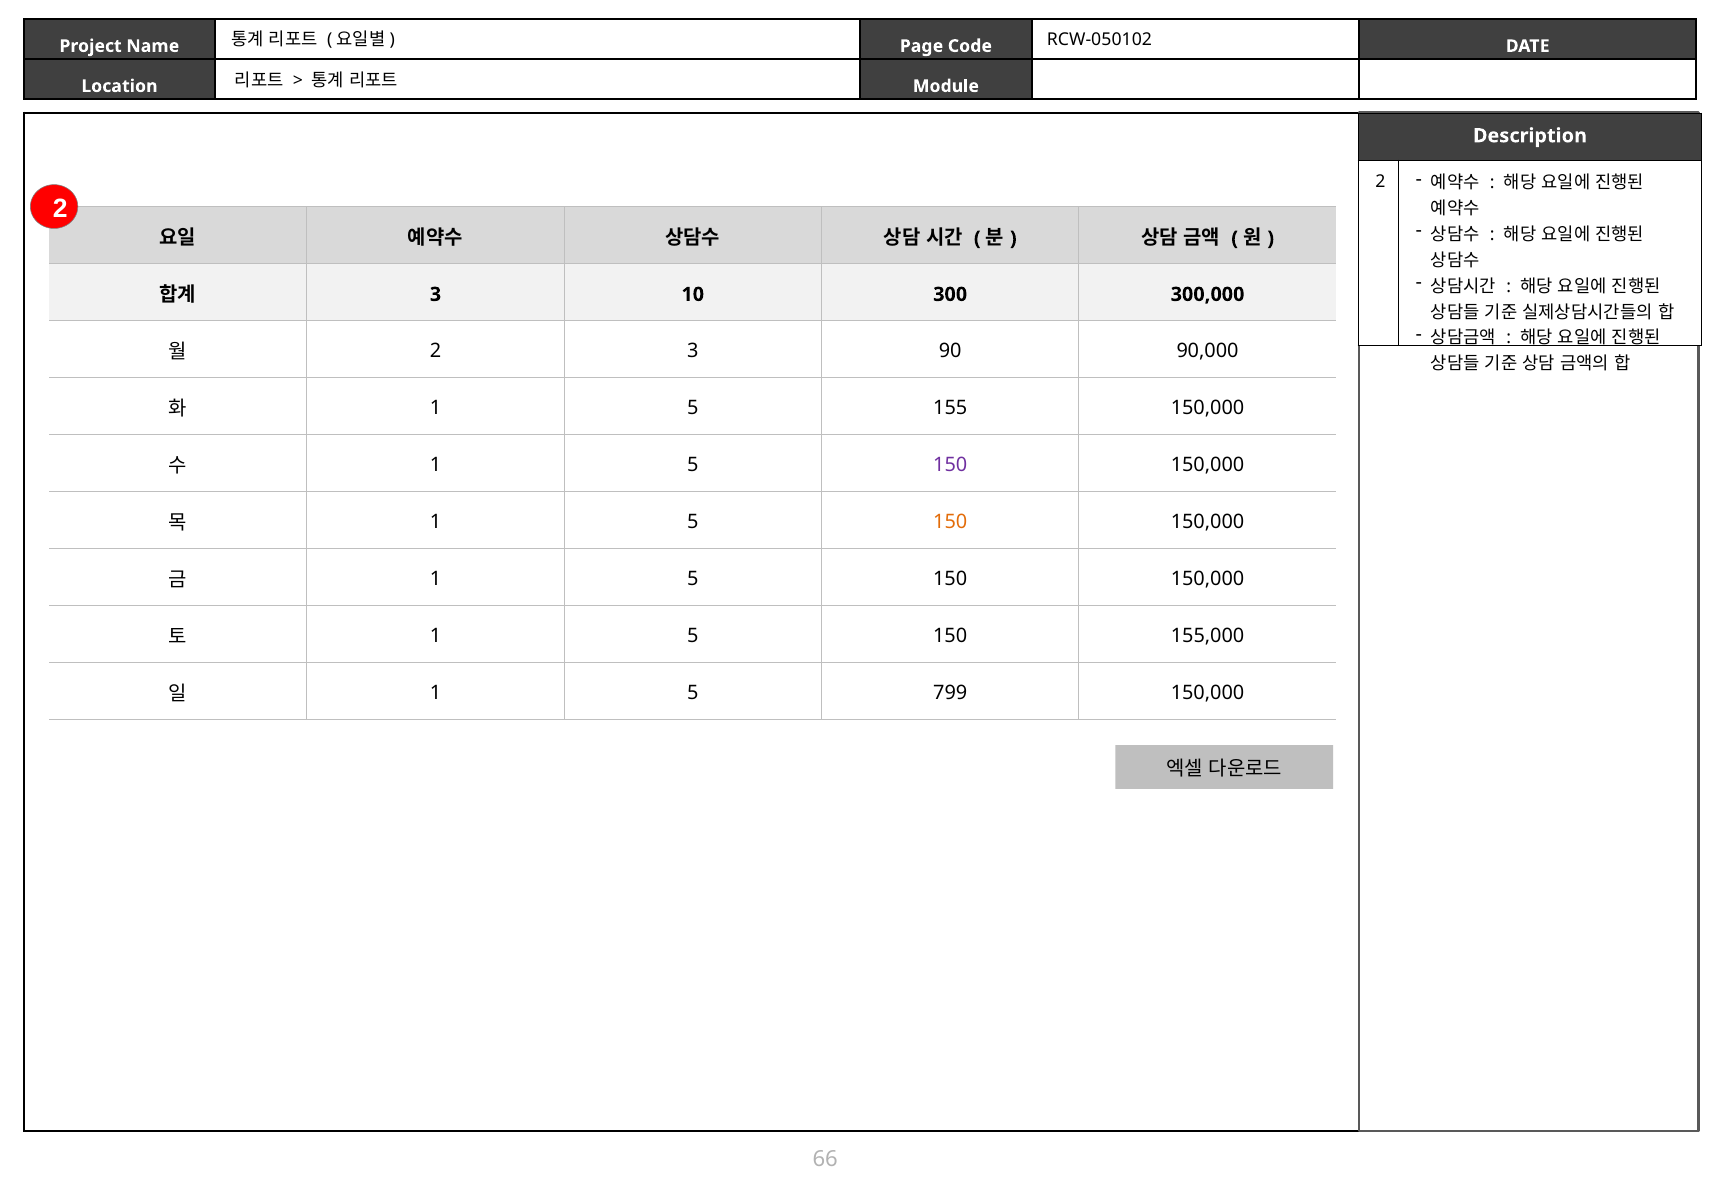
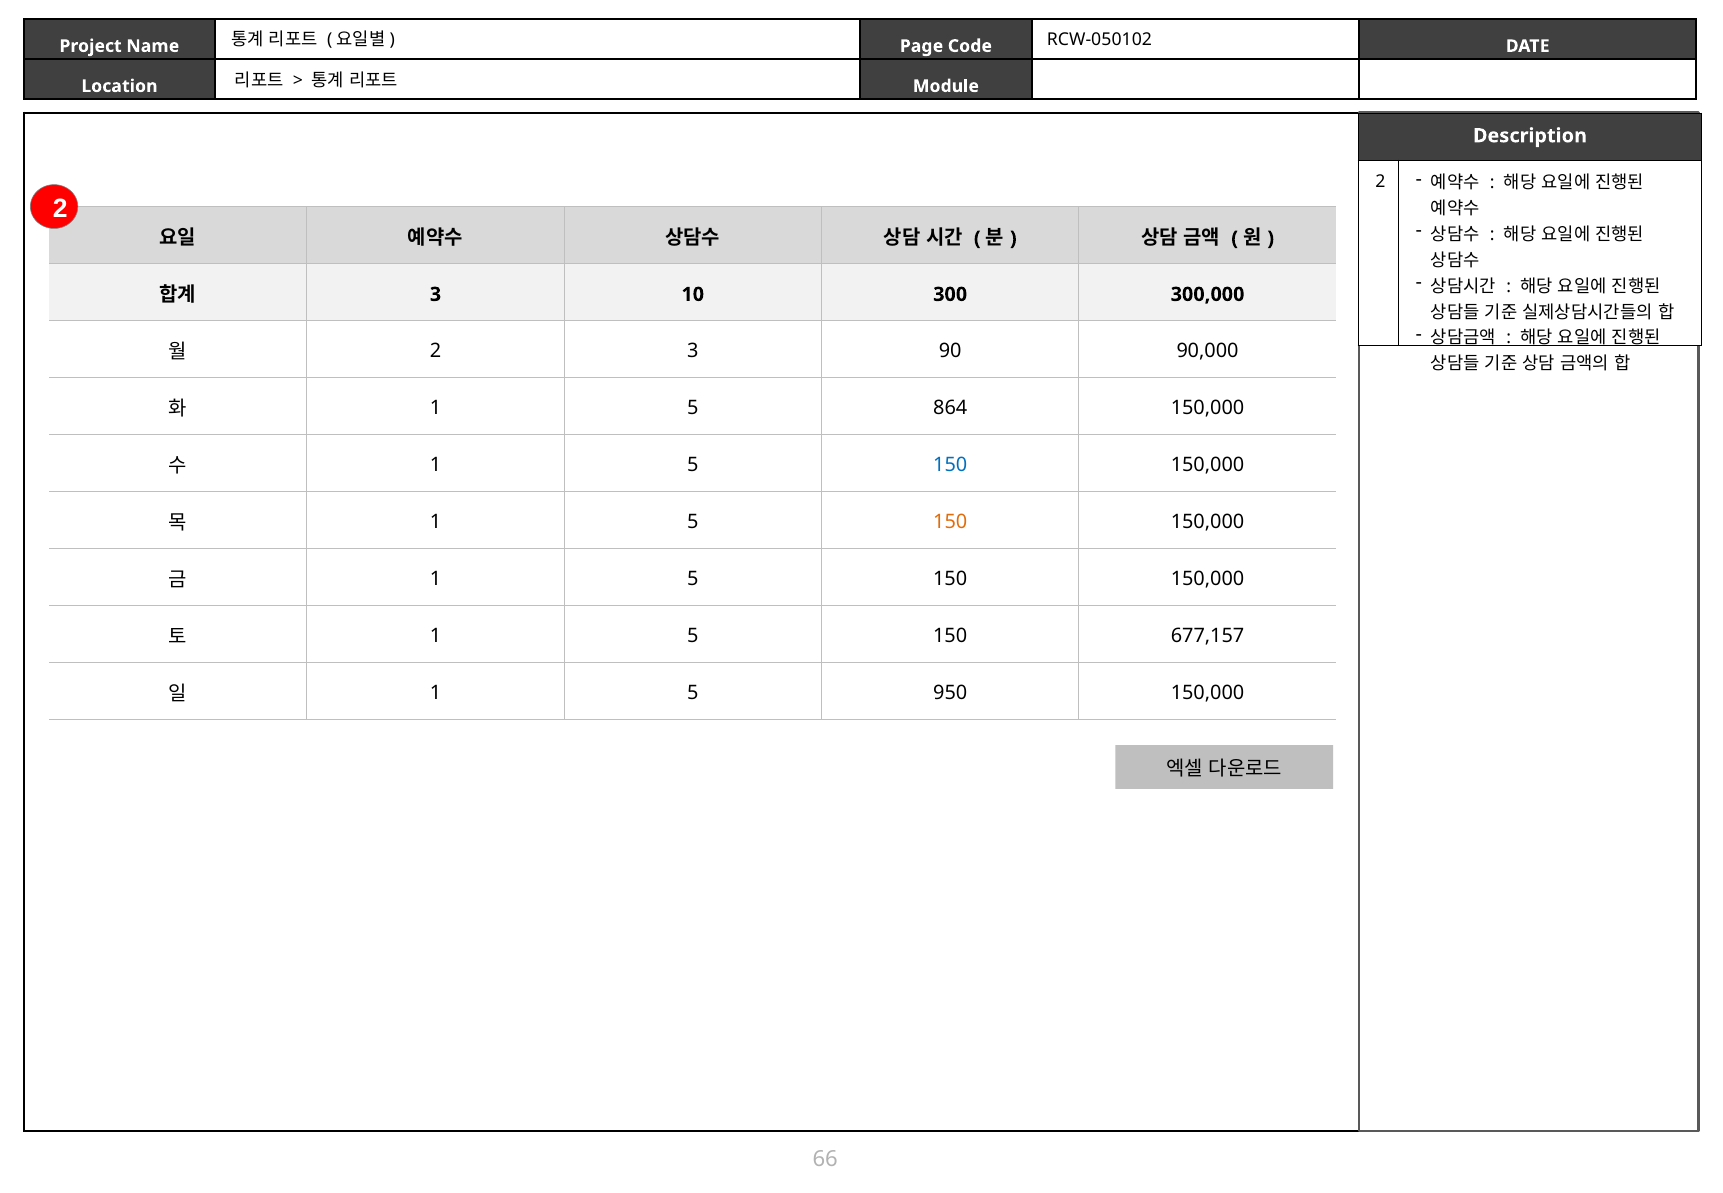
155: 155 -> 864
150 at (950, 465) colour: purple -> blue
155,000: 155,000 -> 677,157
799: 799 -> 950
